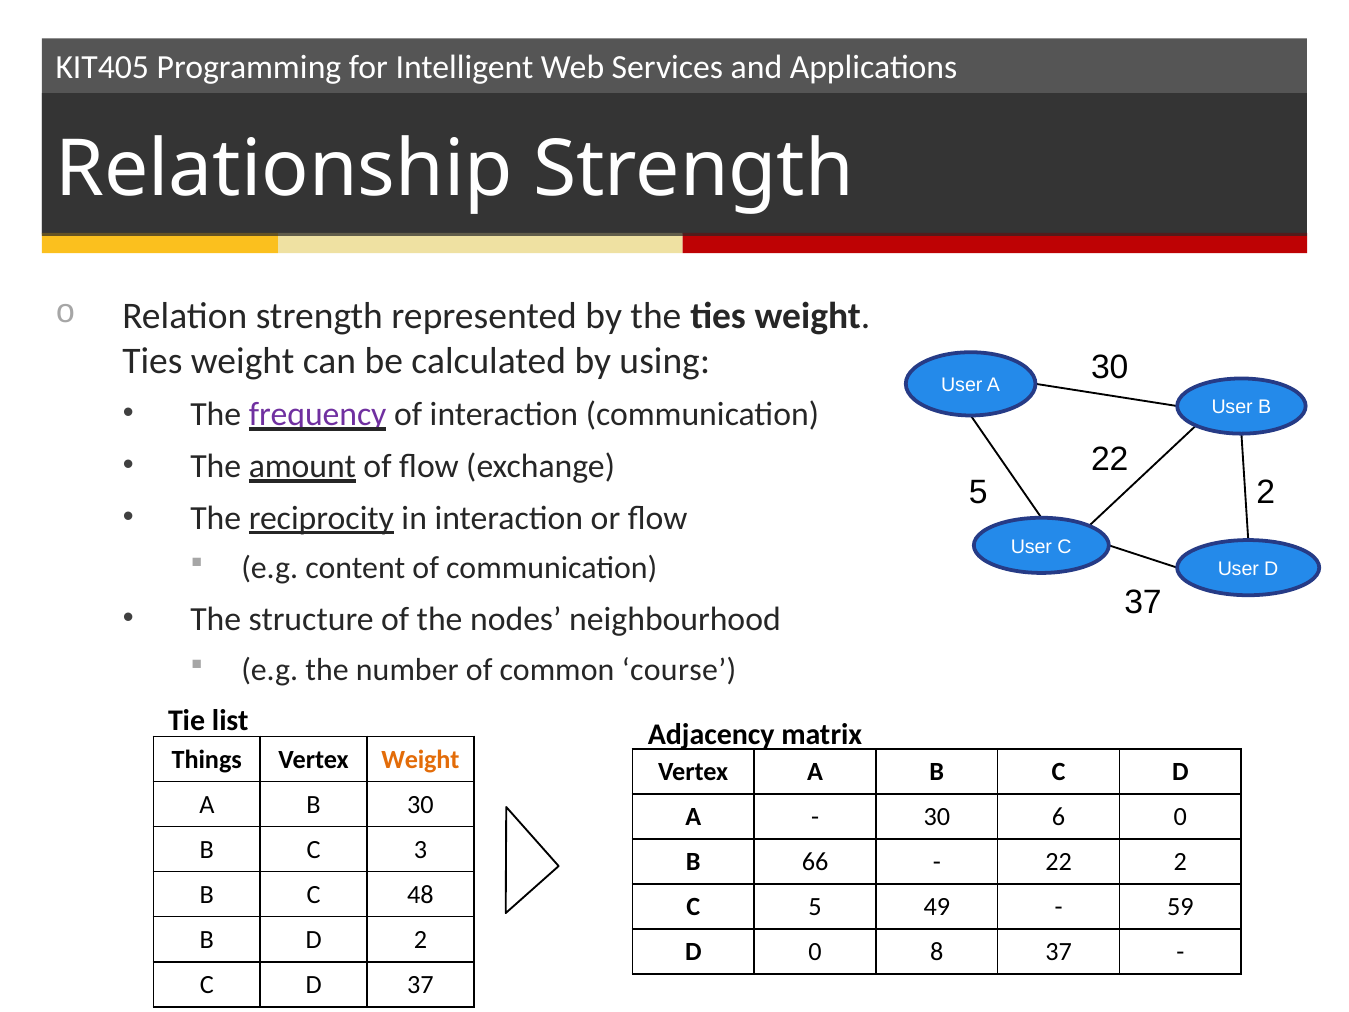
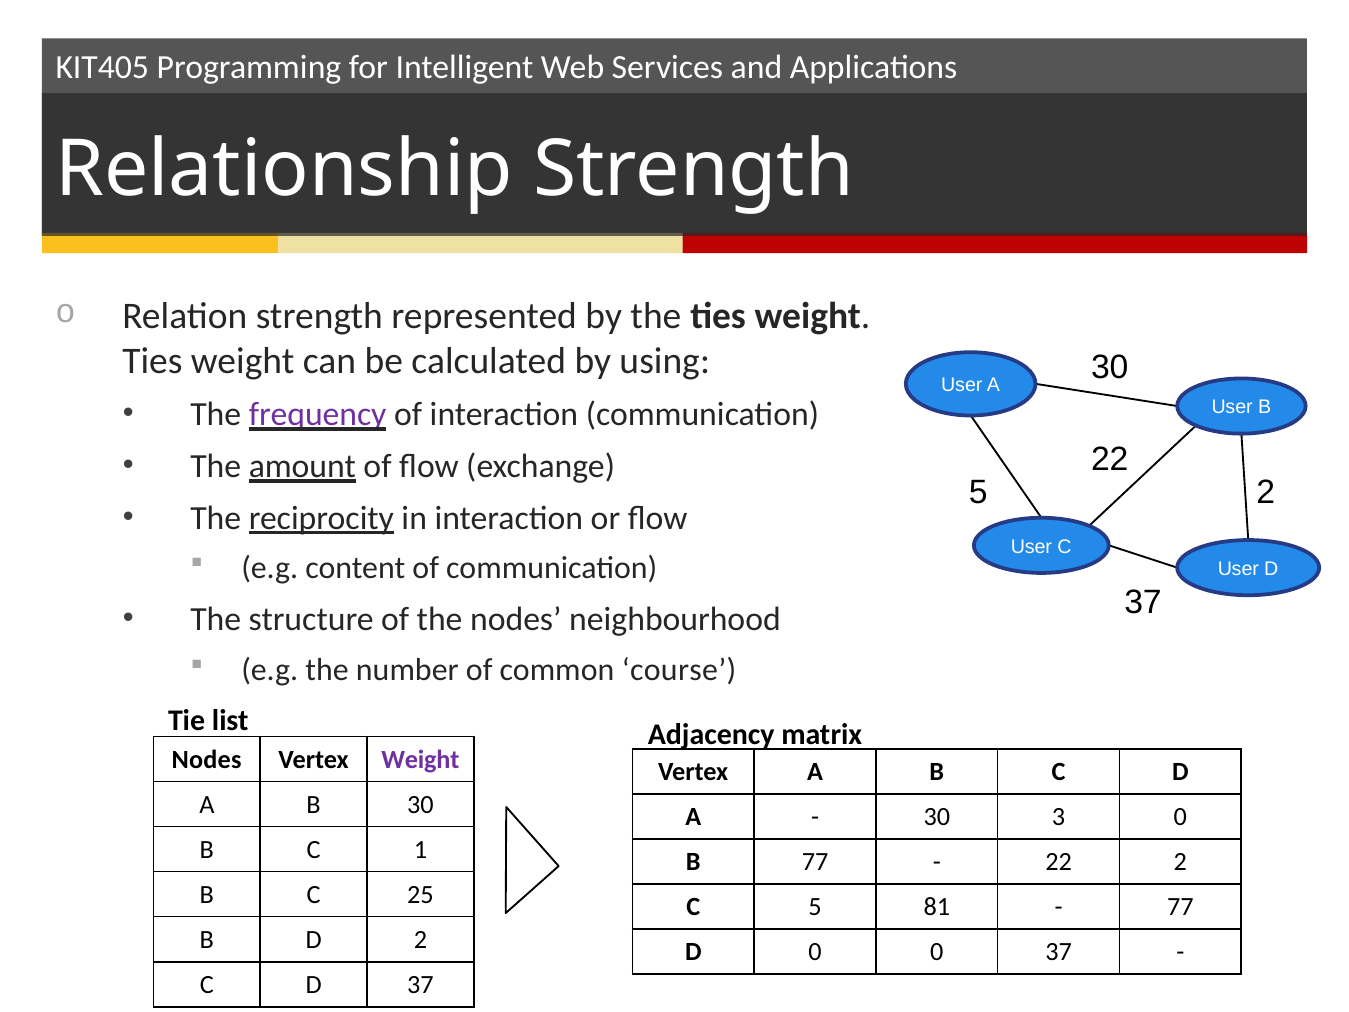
Things at (207, 759): Things -> Nodes
Weight at (420, 759) colour: orange -> purple
6: 6 -> 3
3: 3 -> 1
B 66: 66 -> 77
48: 48 -> 25
49: 49 -> 81
59 at (1180, 907): 59 -> 77
0 8: 8 -> 0
